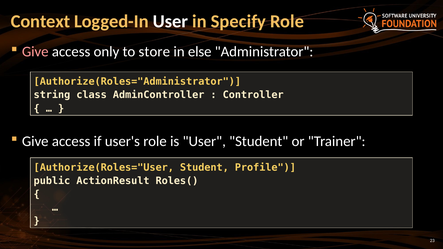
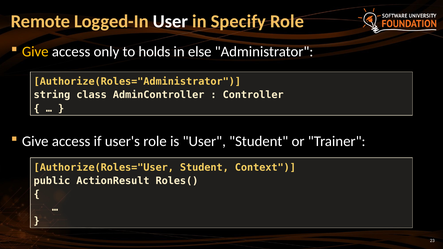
Context: Context -> Remote
Give at (35, 52) colour: pink -> yellow
store: store -> holds
Profile: Profile -> Context
